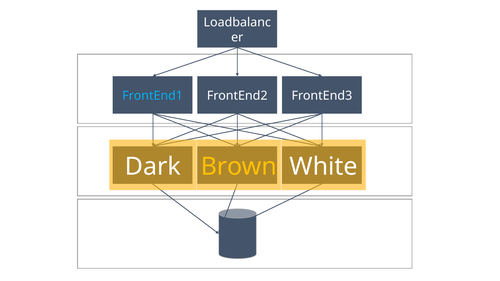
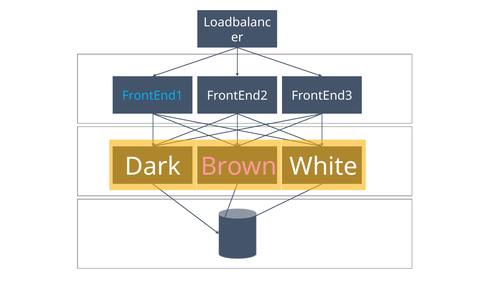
Brown colour: yellow -> pink
